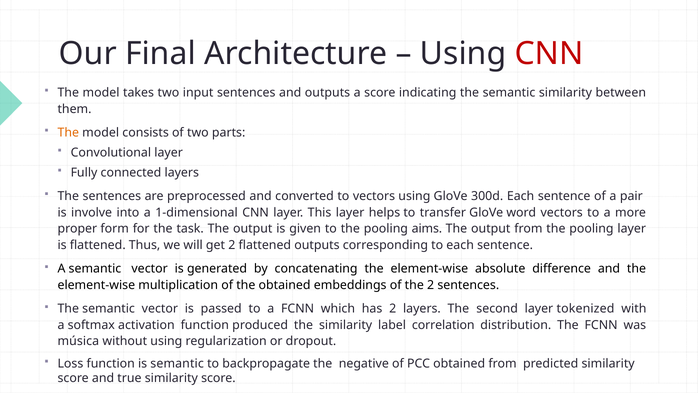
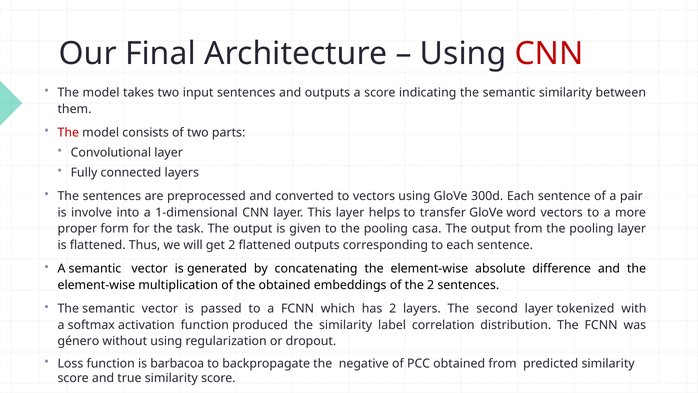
The at (68, 132) colour: orange -> red
aims: aims -> casa
música: música -> género
is semantic: semantic -> barbacoa
